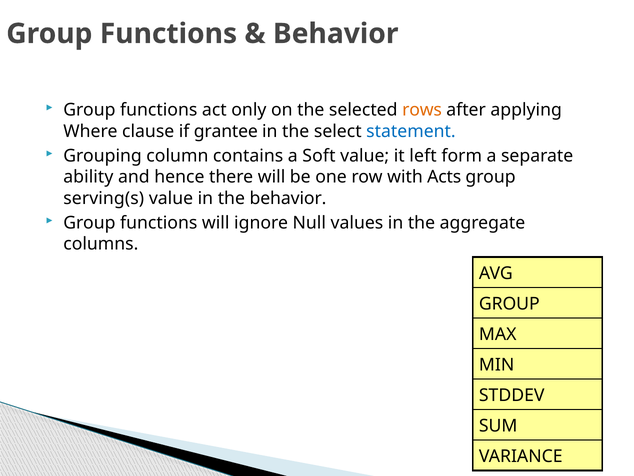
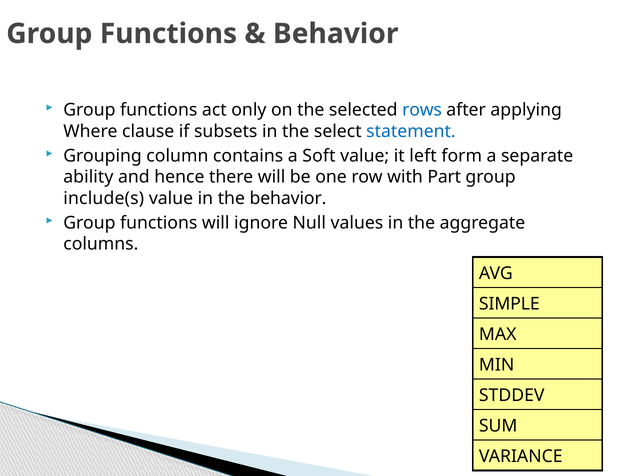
rows colour: orange -> blue
grantee: grantee -> subsets
Acts: Acts -> Part
serving(s: serving(s -> include(s
GROUP at (509, 304): GROUP -> SIMPLE
